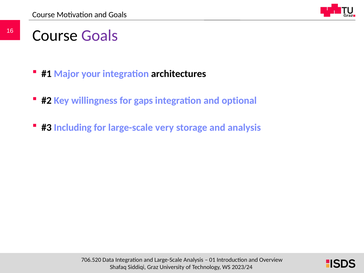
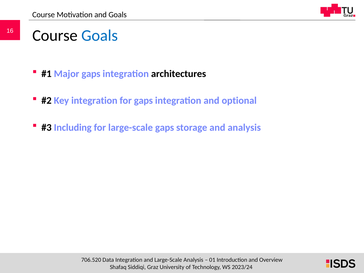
Goals at (100, 36) colour: purple -> blue
Major your: your -> gaps
Key willingness: willingness -> integration
large-scale very: very -> gaps
